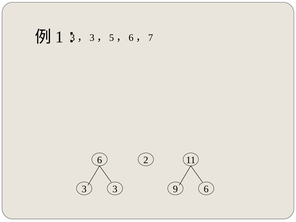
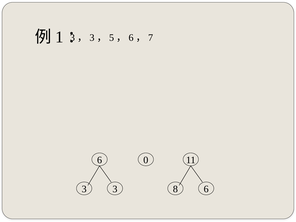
2: 2 -> 0
9: 9 -> 8
